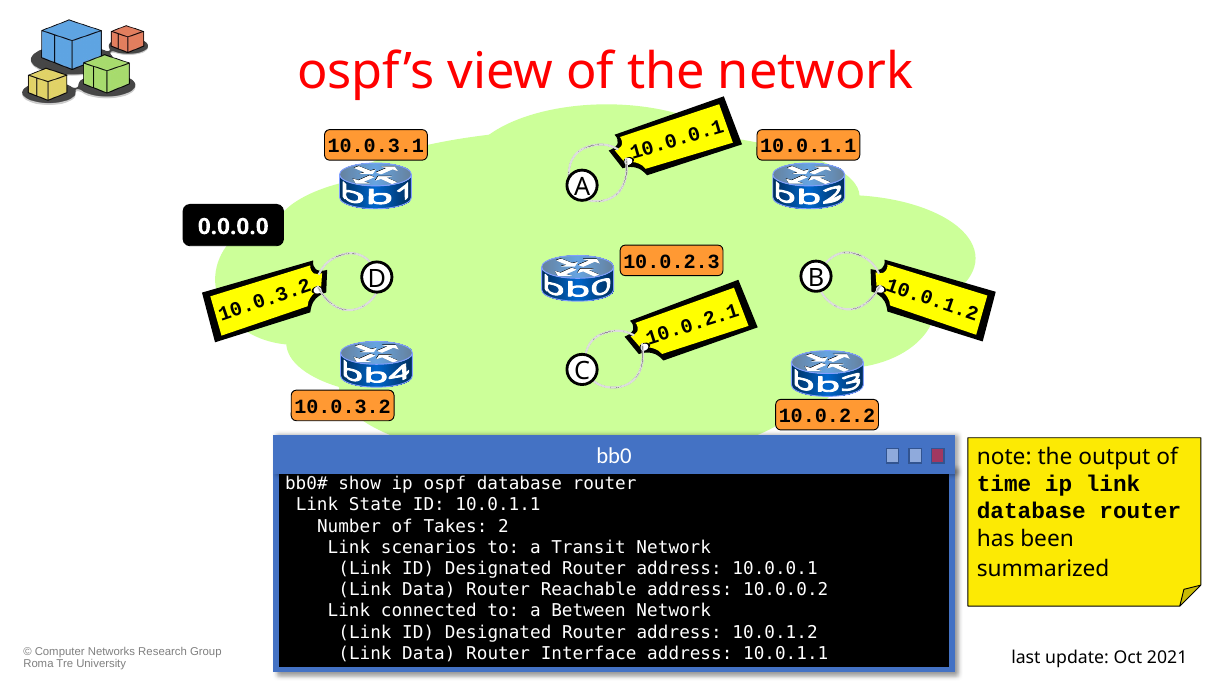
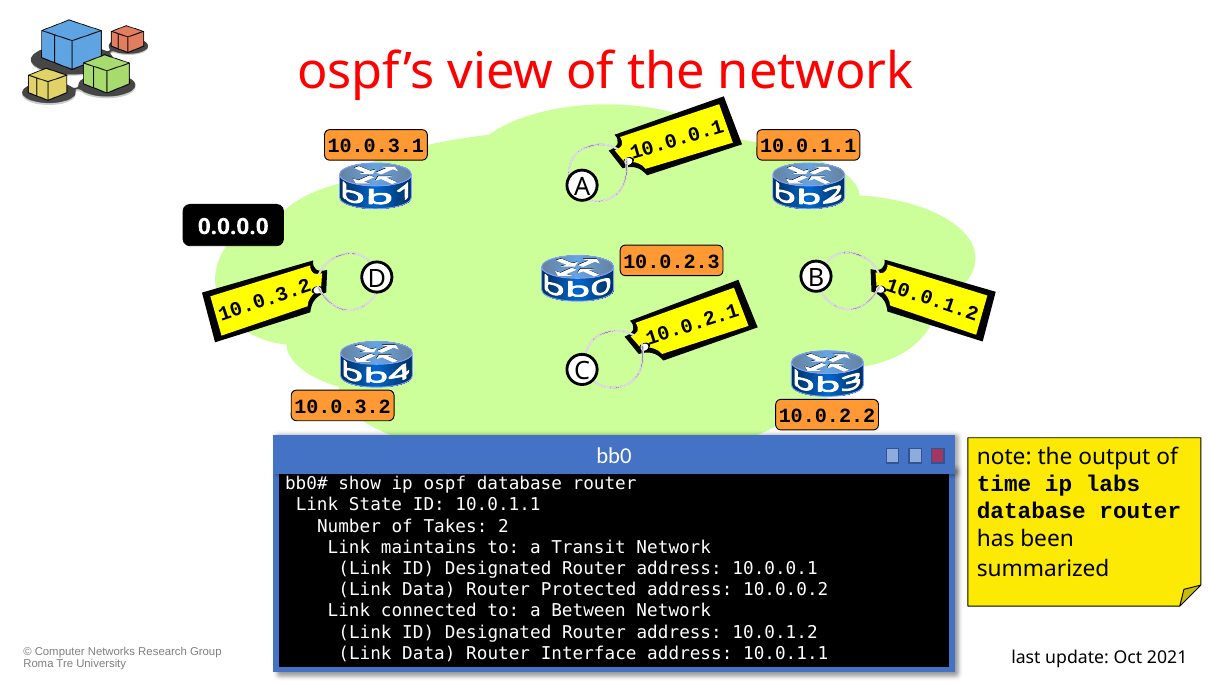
ip link: link -> labs
scenarios: scenarios -> maintains
Reachable: Reachable -> Protected
